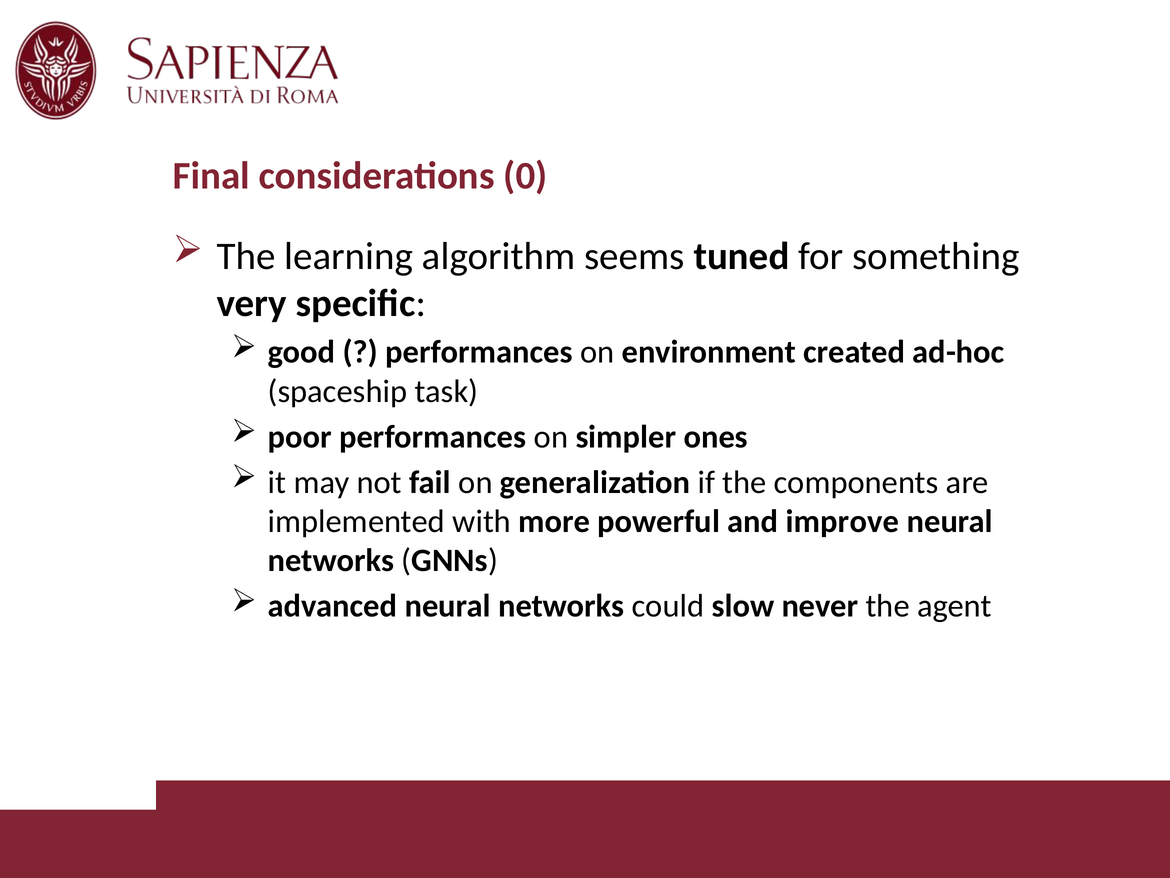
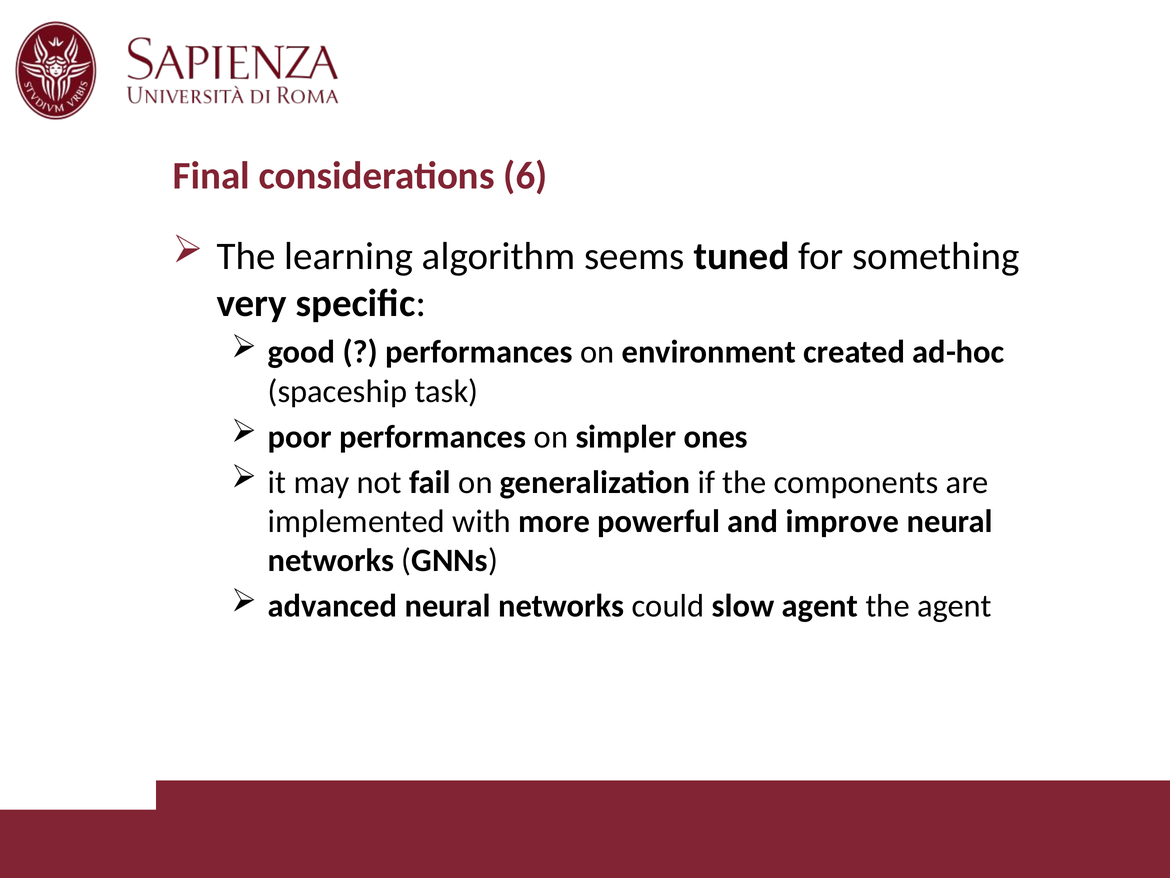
0: 0 -> 6
slow never: never -> agent
